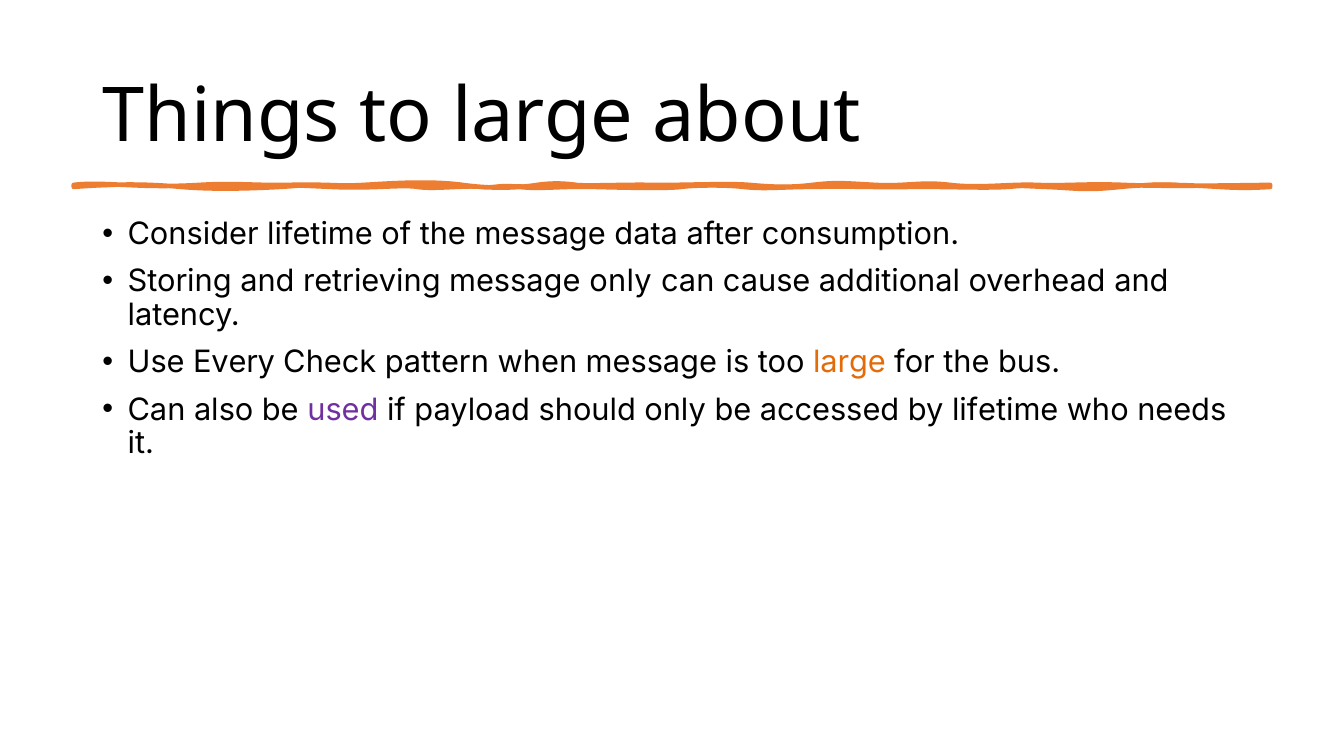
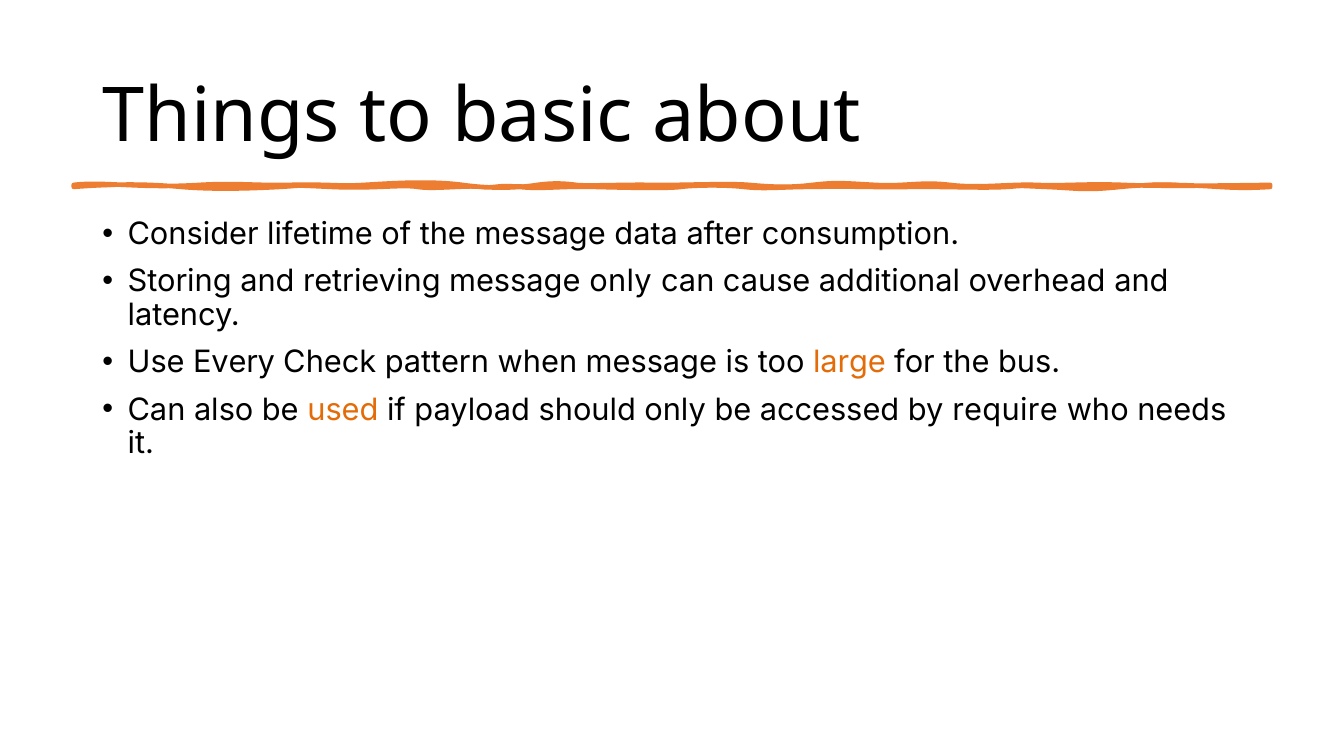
to large: large -> basic
used colour: purple -> orange
by lifetime: lifetime -> require
